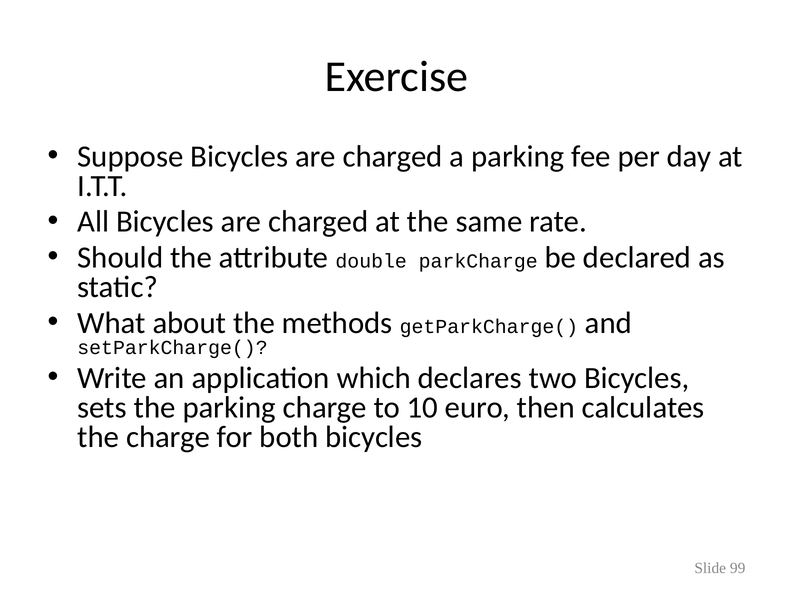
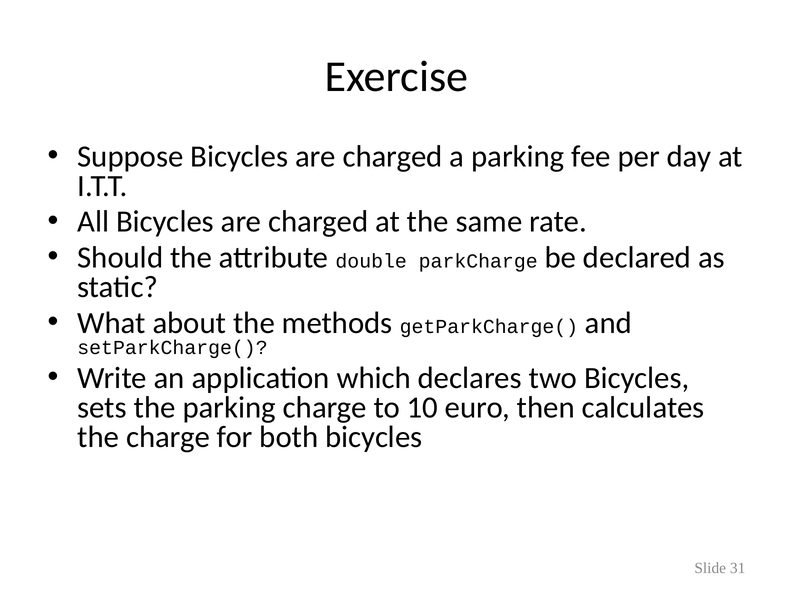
99: 99 -> 31
